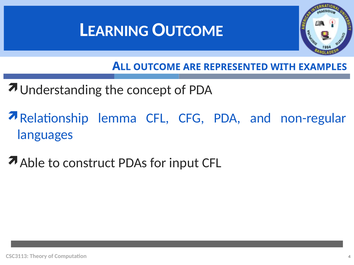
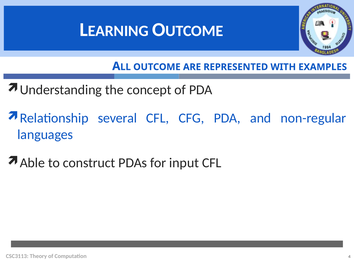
lemma: lemma -> several
